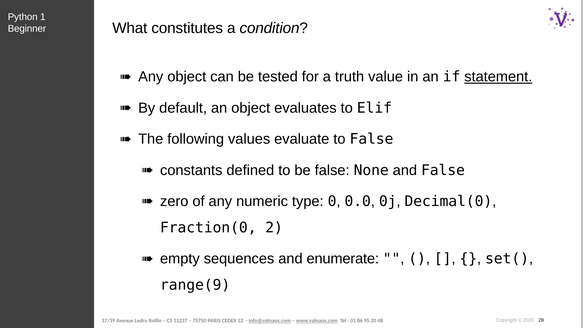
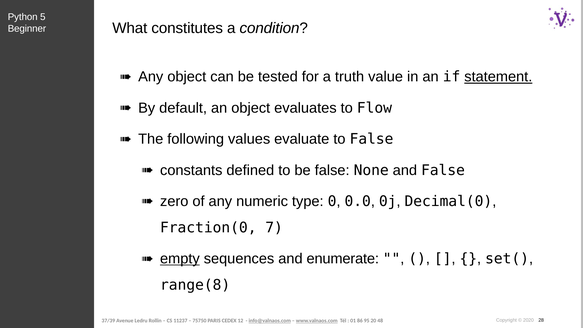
1: 1 -> 5
Elif: Elif -> Flow
2: 2 -> 7
empty underline: none -> present
range(9: range(9 -> range(8
